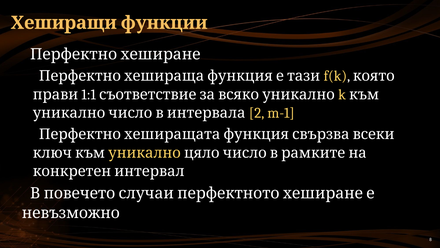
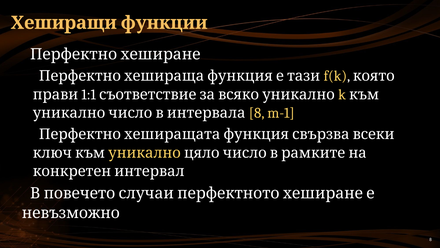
2 at (257, 113): 2 -> 8
